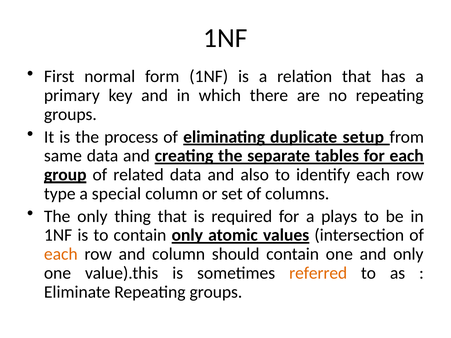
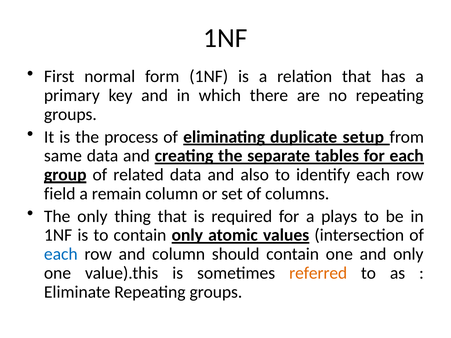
type: type -> field
special: special -> remain
each at (61, 254) colour: orange -> blue
